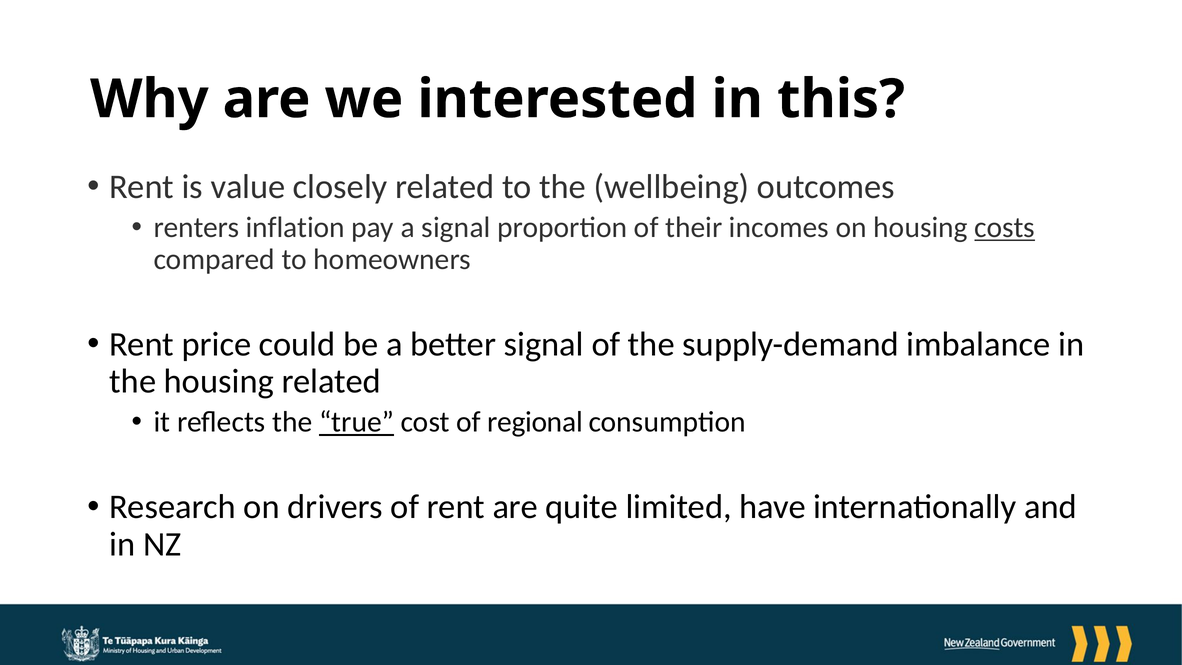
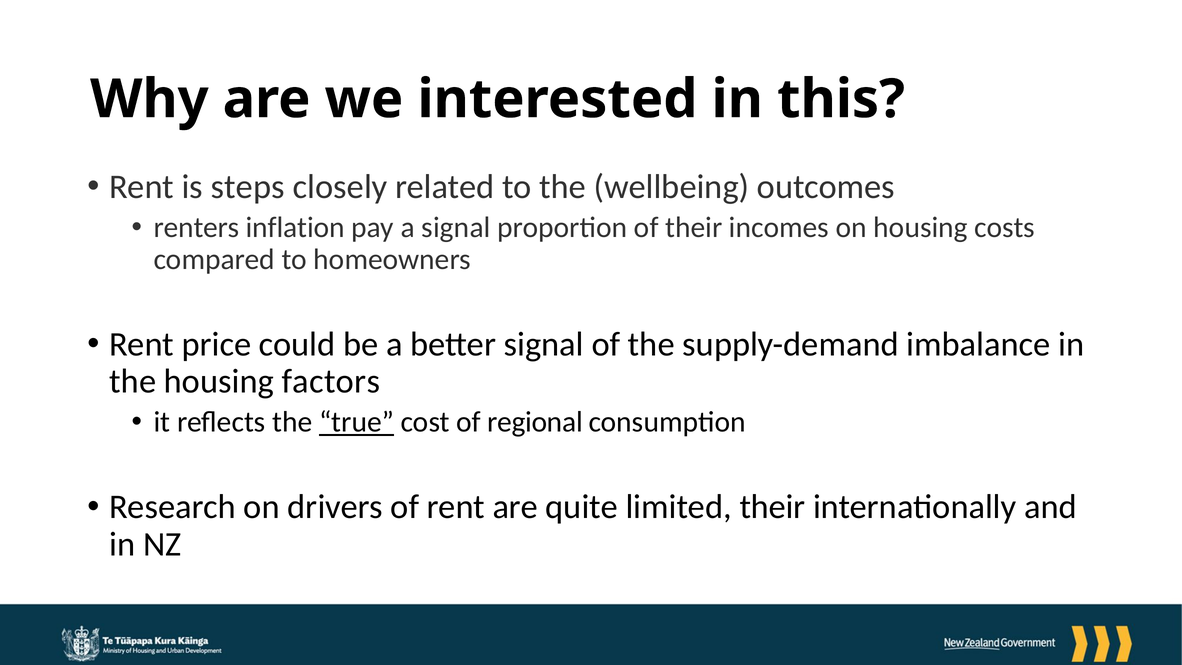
value: value -> steps
costs underline: present -> none
housing related: related -> factors
limited have: have -> their
